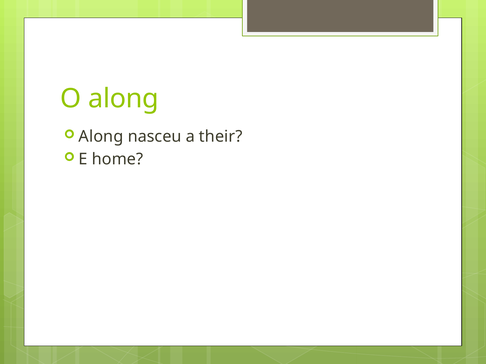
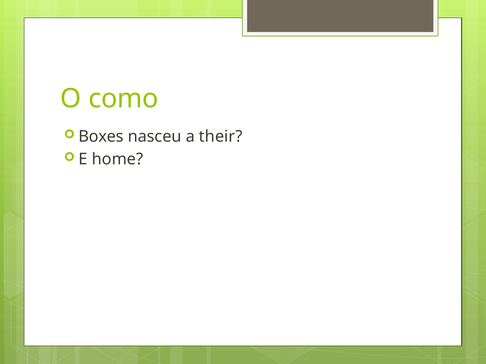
O along: along -> como
Along at (101, 137): Along -> Boxes
